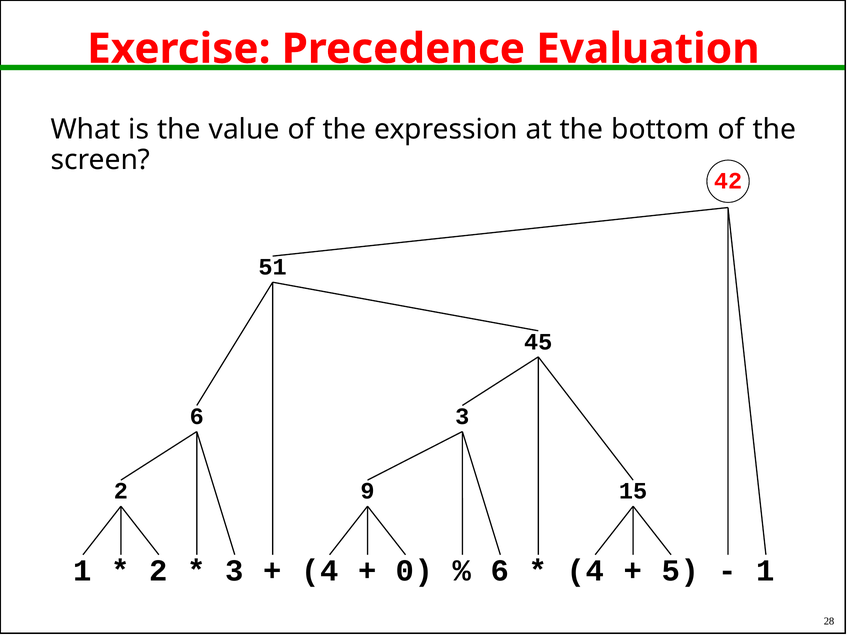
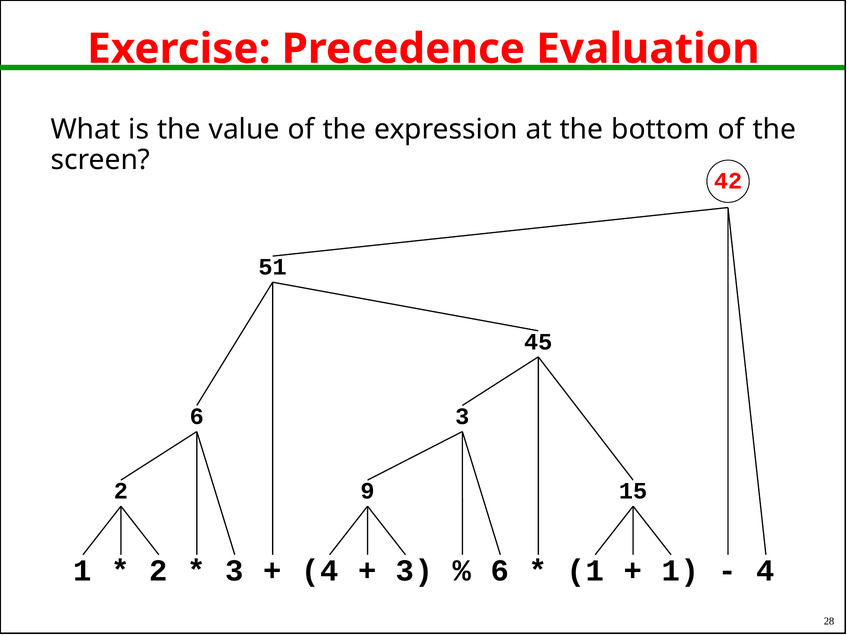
0 at (405, 571): 0 -> 3
4 at (595, 571): 4 -> 1
5 at (671, 571): 5 -> 1
1 at (766, 571): 1 -> 4
